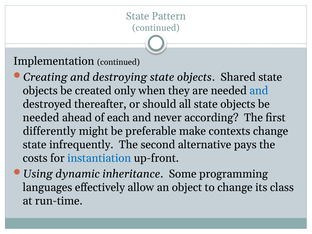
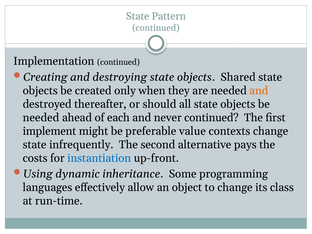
and at (259, 91) colour: blue -> orange
never according: according -> continued
differently: differently -> implement
make: make -> value
